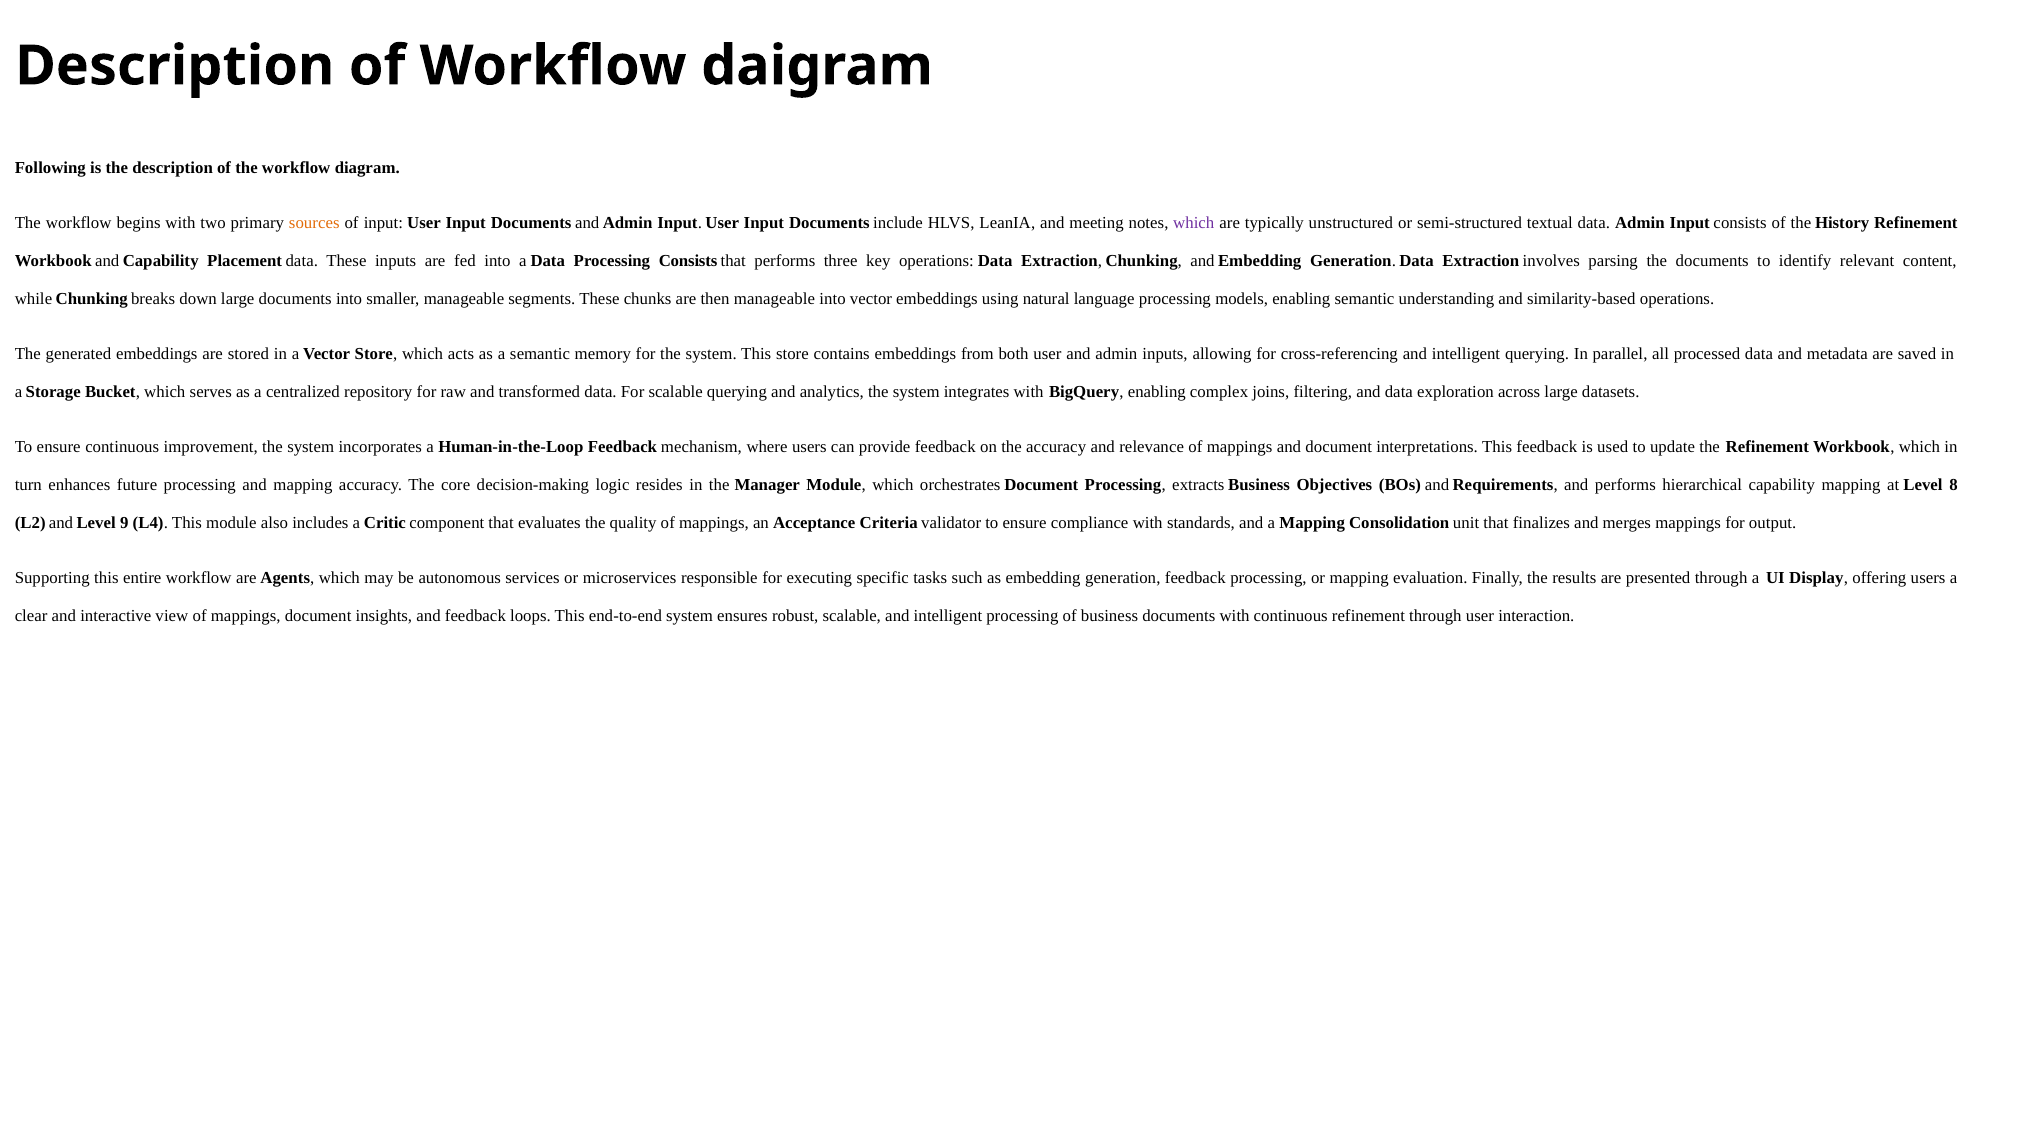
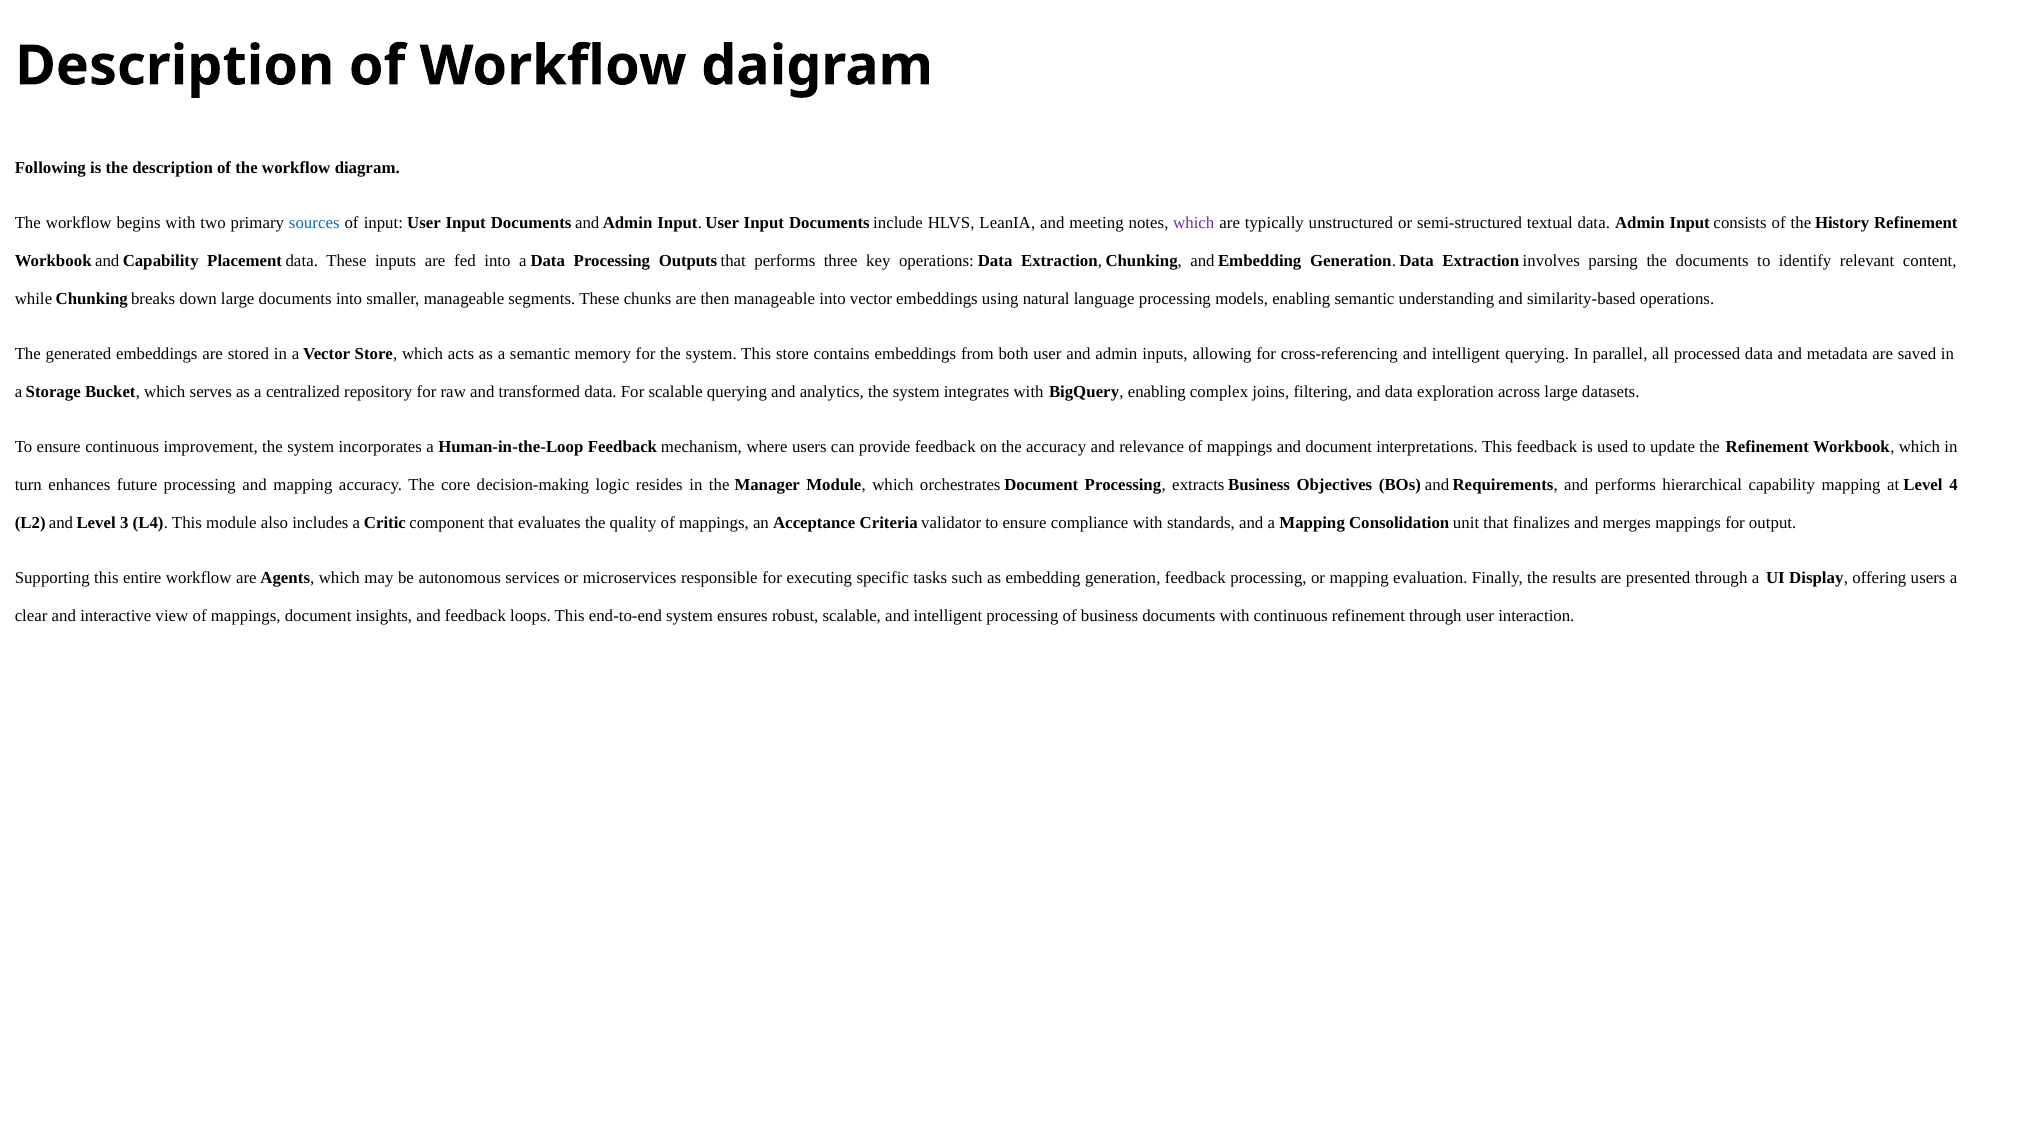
sources colour: orange -> blue
Processing Consists: Consists -> Outputs
8: 8 -> 4
9: 9 -> 3
